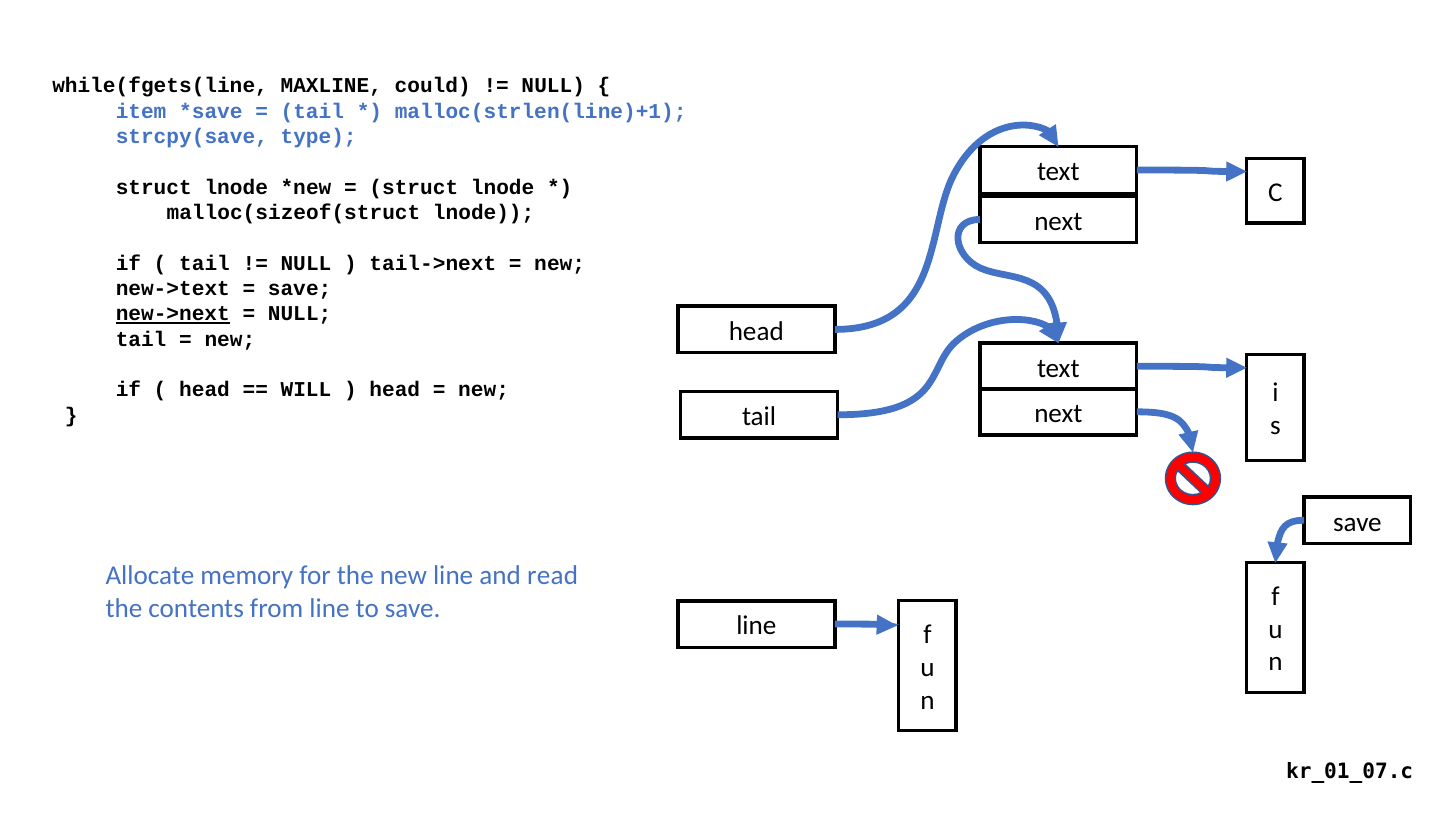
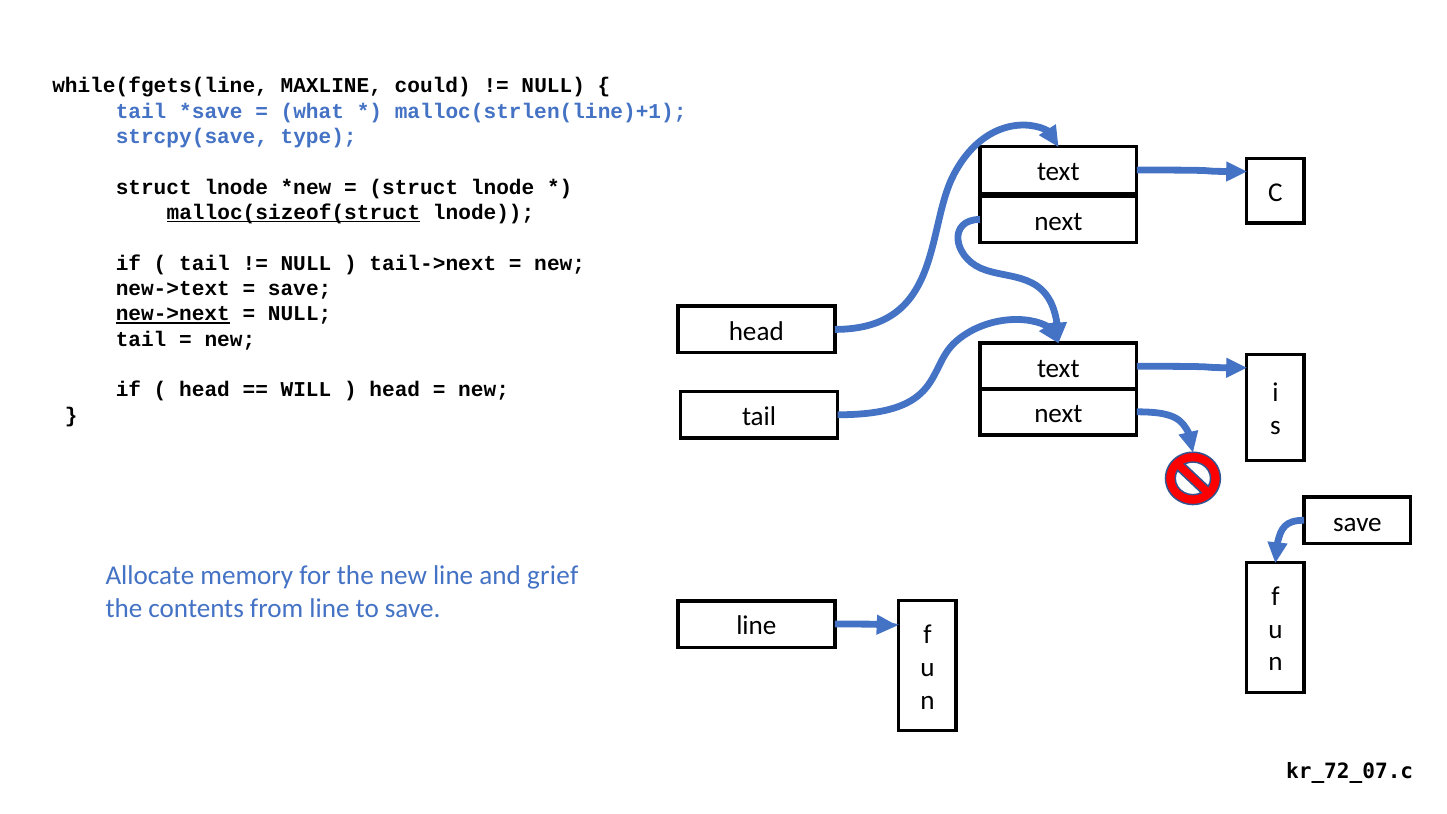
item at (141, 111): item -> tail
tail at (312, 111): tail -> what
malloc(sizeof(struct underline: none -> present
read: read -> grief
kr_01_07.c: kr_01_07.c -> kr_72_07.c
